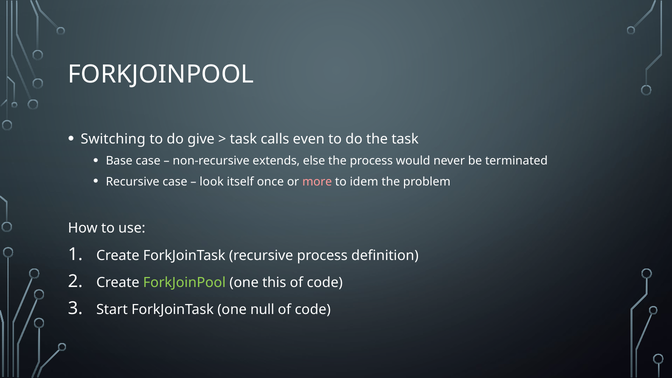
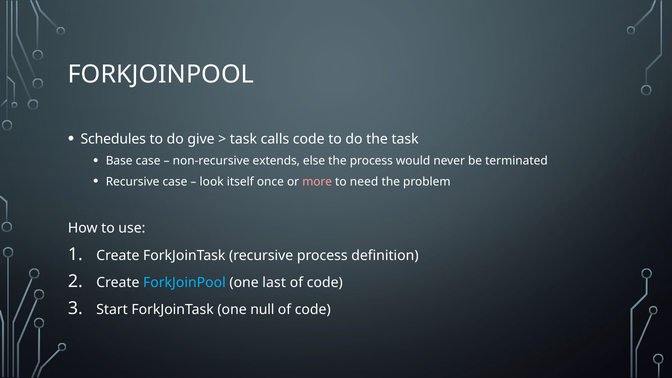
Switching: Switching -> Schedules
calls even: even -> code
idem: idem -> need
ForkJoinPool at (184, 283) colour: light green -> light blue
this: this -> last
